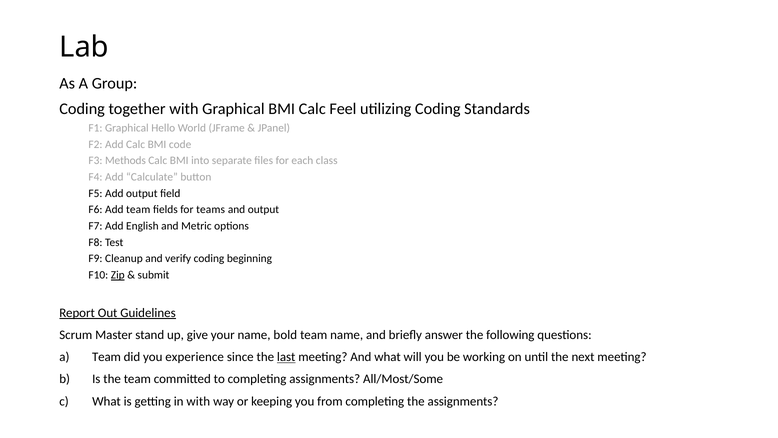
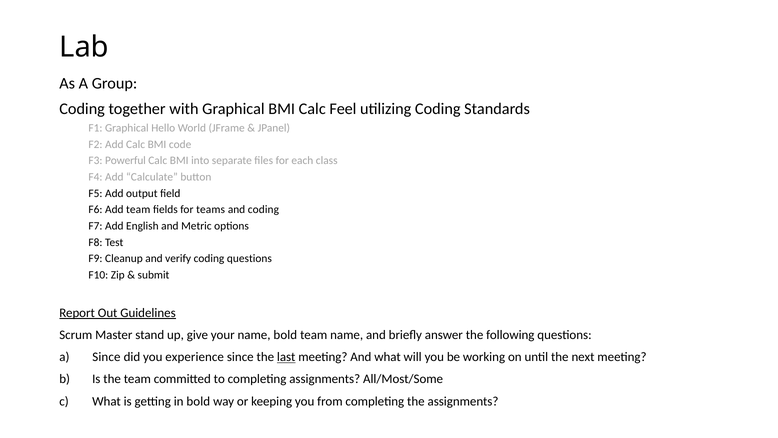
Methods: Methods -> Powerful
and output: output -> coding
coding beginning: beginning -> questions
Zip underline: present -> none
a Team: Team -> Since
in with: with -> bold
